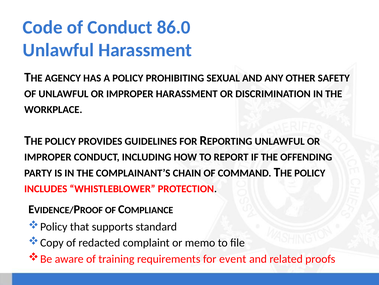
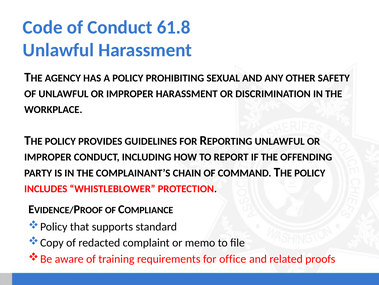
86.0: 86.0 -> 61.8
event: event -> office
